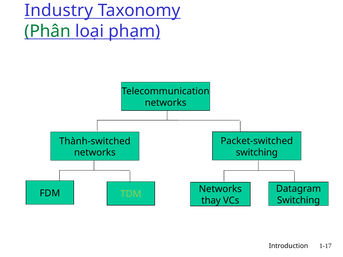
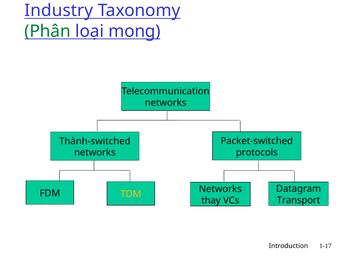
phạm: phạm -> mong
switching at (257, 153): switching -> protocols
TDM colour: light green -> yellow
Switching at (299, 200): Switching -> Transport
